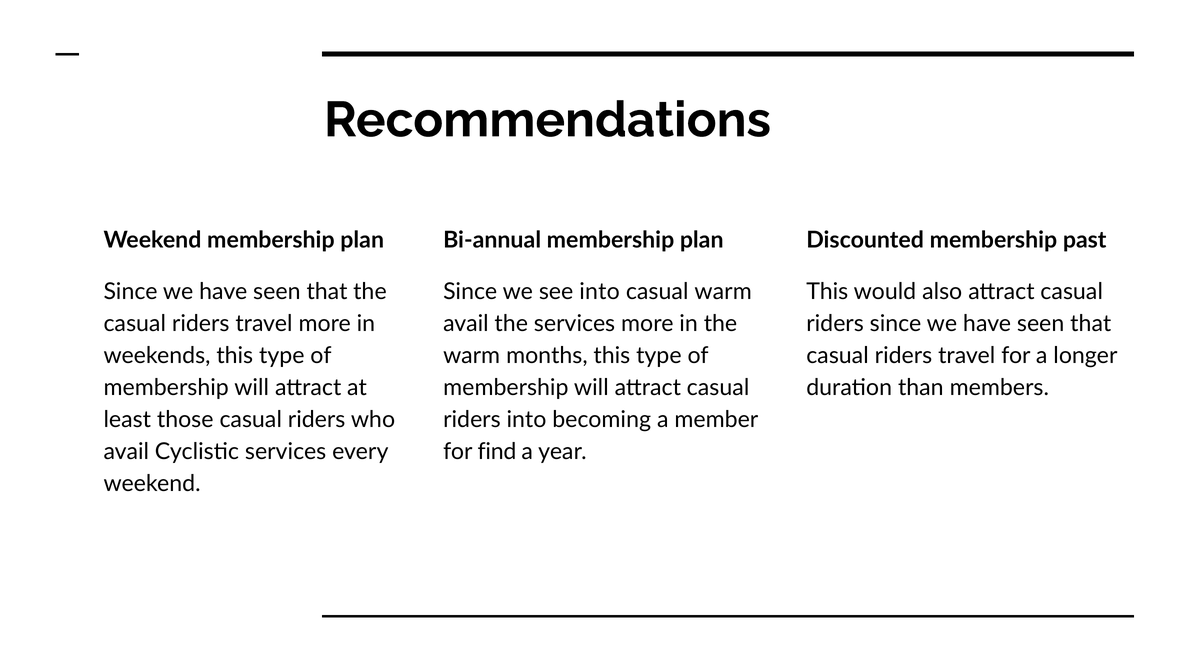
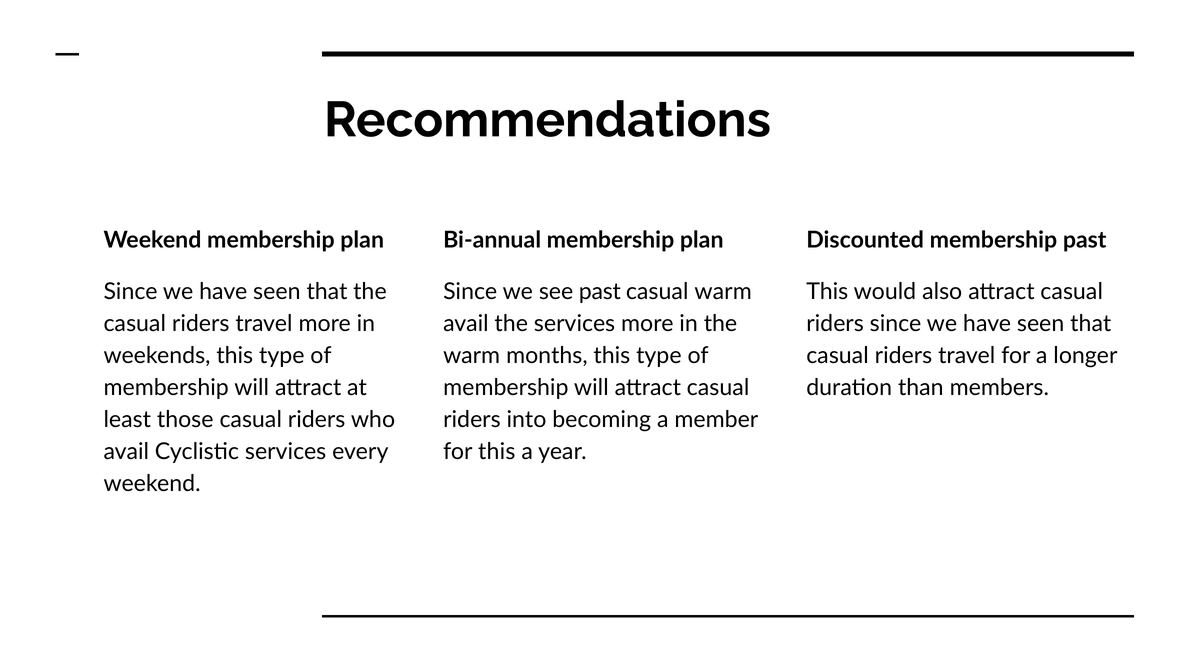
see into: into -> past
for find: find -> this
